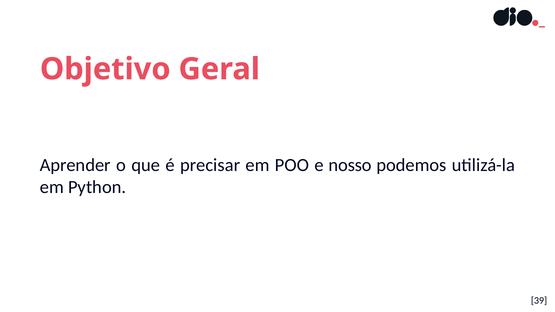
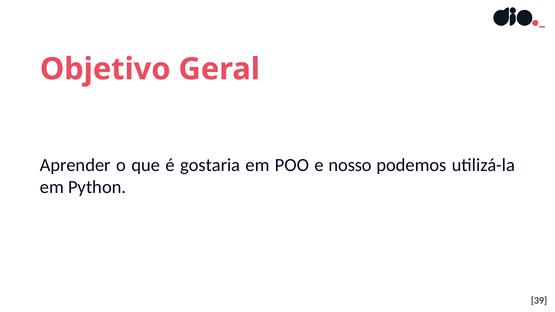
precisar: precisar -> gostaria
